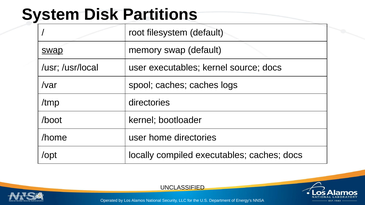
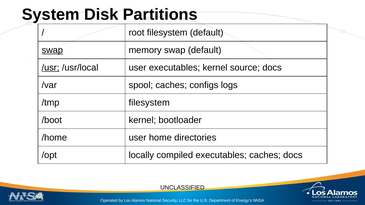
/usr underline: none -> present
caches caches: caches -> configs
/tmp directories: directories -> filesystem
